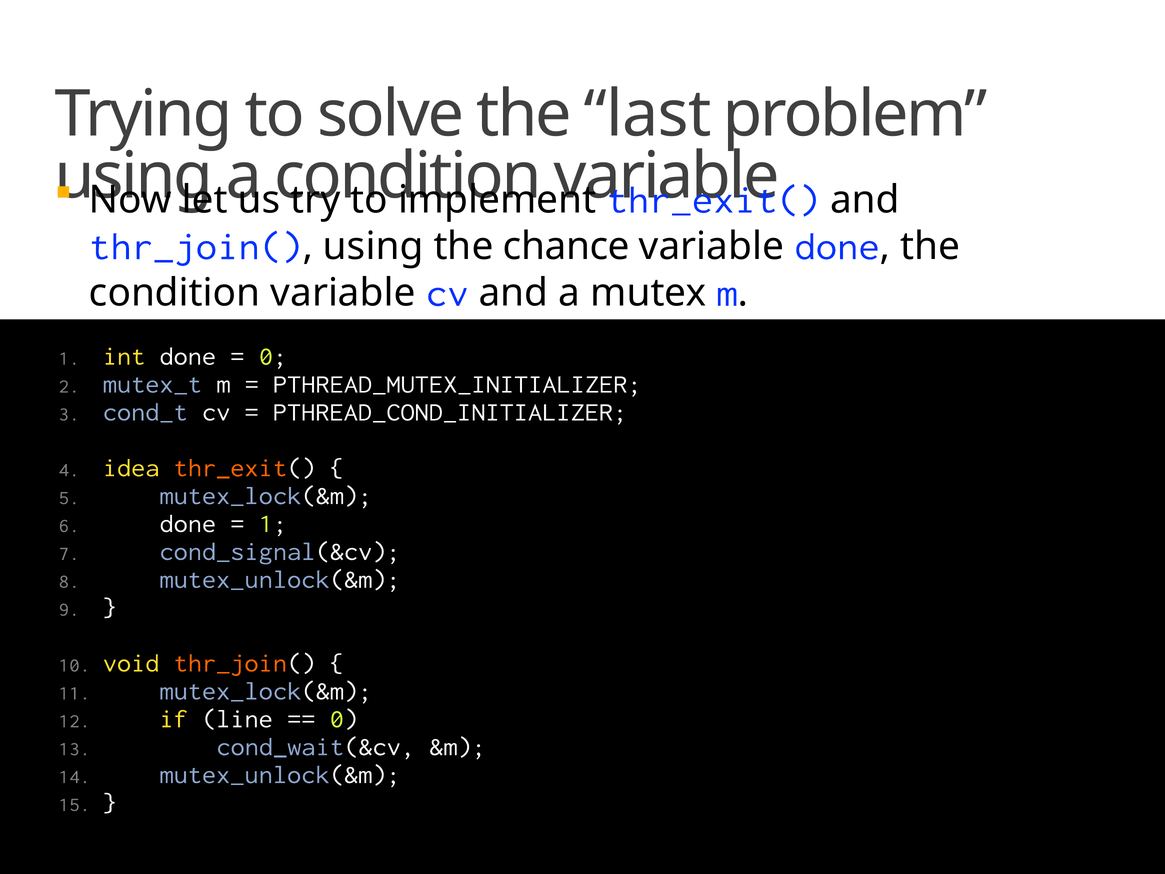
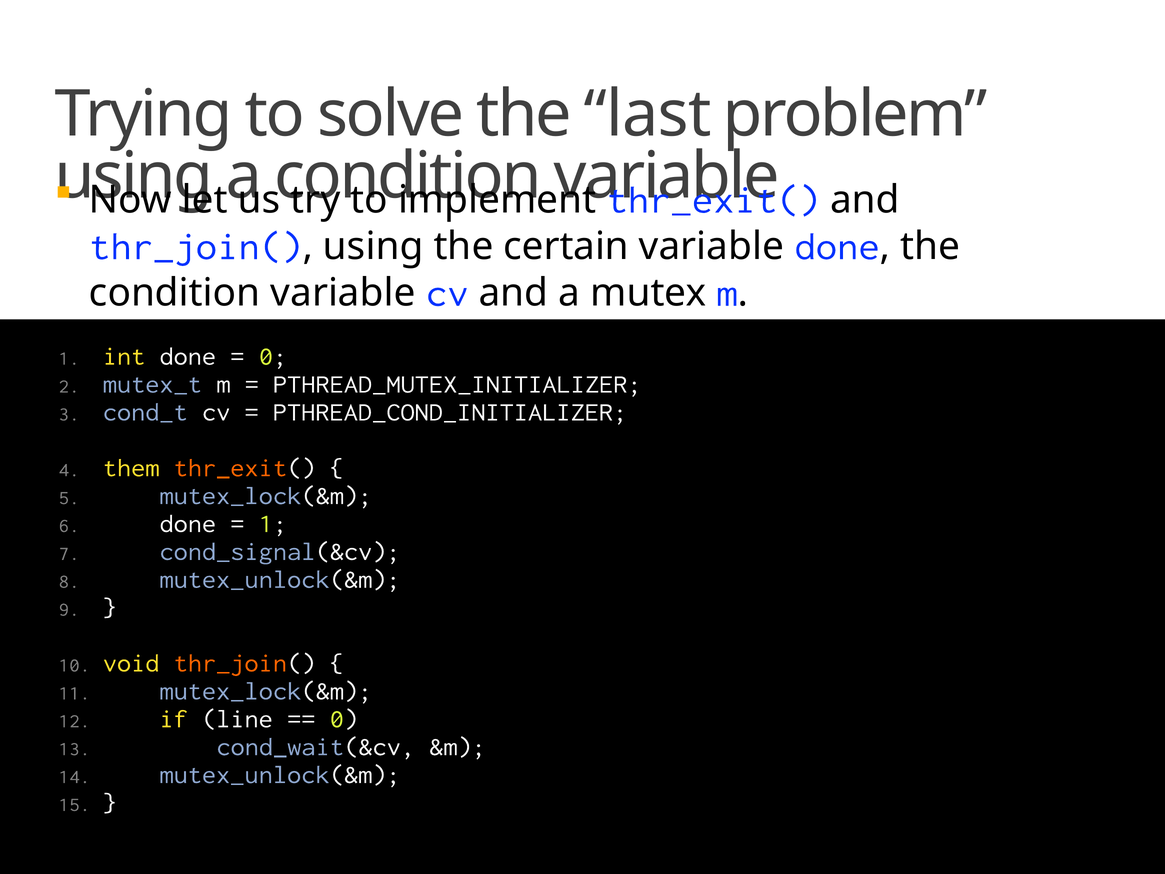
chance: chance -> certain
idea: idea -> them
